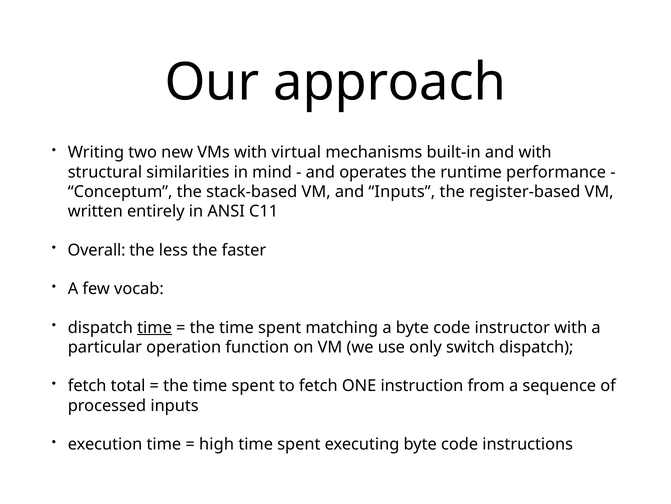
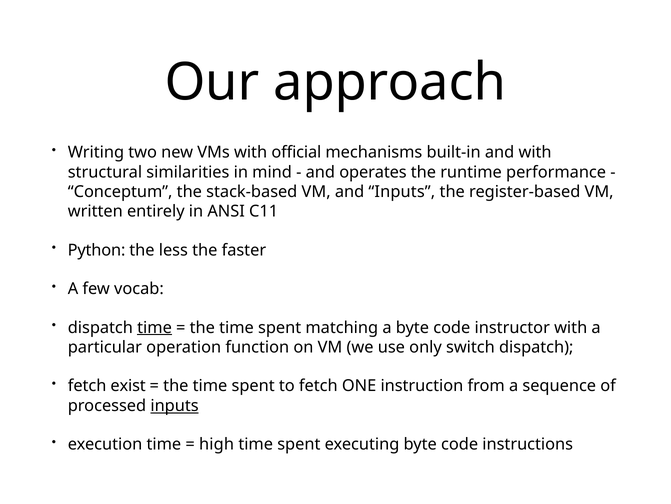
virtual: virtual -> official
Overall: Overall -> Python
total: total -> exist
inputs at (175, 405) underline: none -> present
